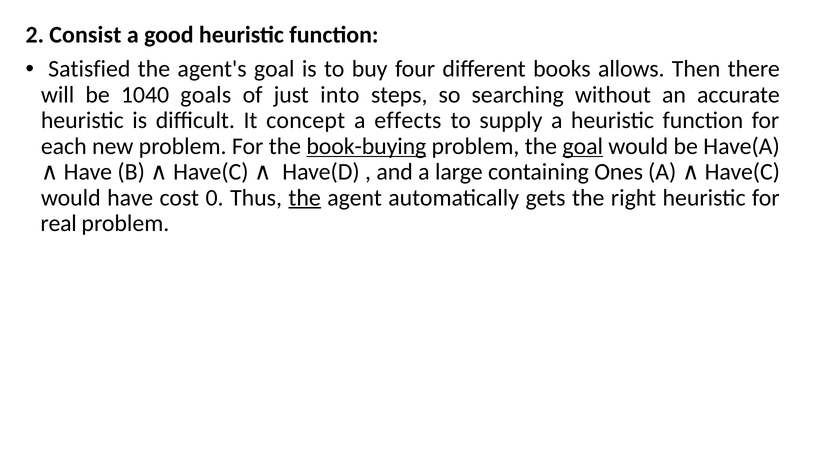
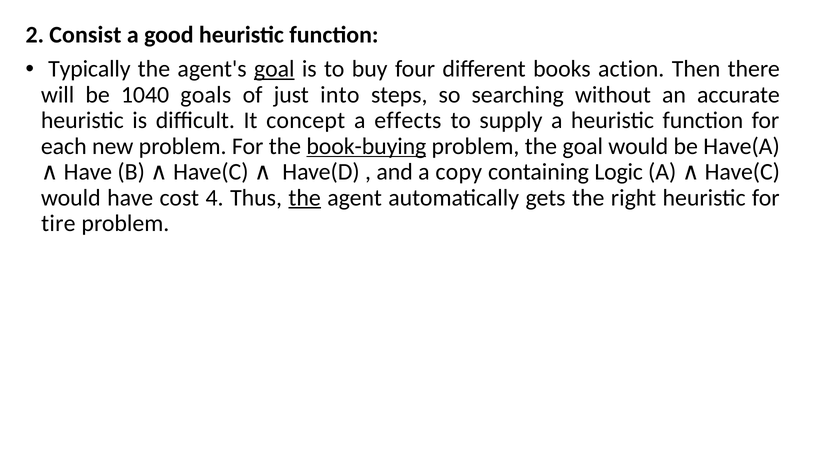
Satisfied: Satisfied -> Typically
goal at (274, 69) underline: none -> present
allows: allows -> action
goal at (583, 146) underline: present -> none
large: large -> copy
Ones: Ones -> Logic
0: 0 -> 4
real: real -> tire
